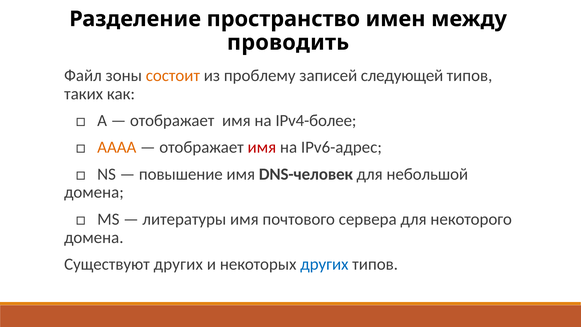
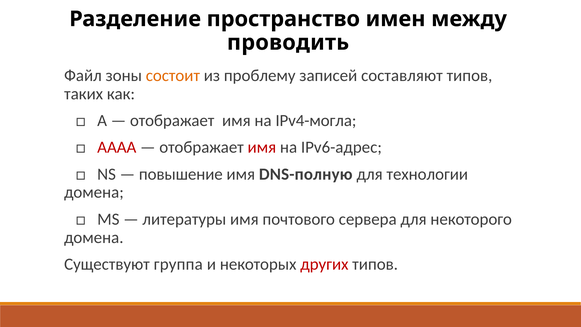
следующей: следующей -> составляют
IPv4-более: IPv4-более -> IPv4-могла
AAAА colour: orange -> red
DNS-человек: DNS-человек -> DNS-полную
небольшой: небольшой -> технологии
Существуют других: других -> группа
других at (324, 264) colour: blue -> red
